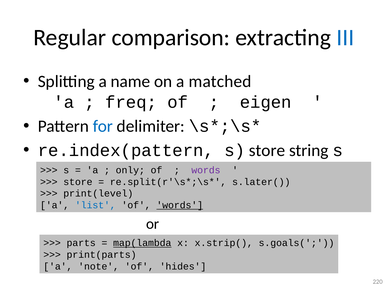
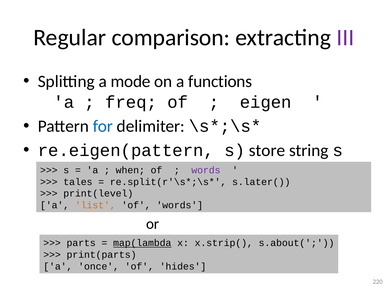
III colour: blue -> purple
name: name -> mode
matched: matched -> functions
re.index(pattern: re.index(pattern -> re.eigen(pattern
only: only -> when
store at (78, 182): store -> tales
list colour: blue -> orange
words at (180, 205) underline: present -> none
s.goals(: s.goals( -> s.about(
note: note -> once
